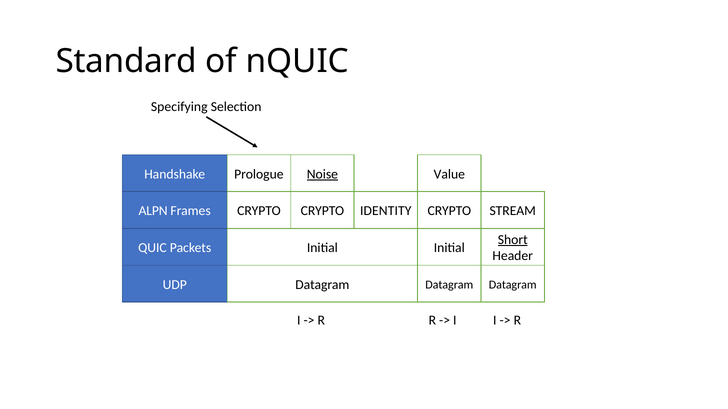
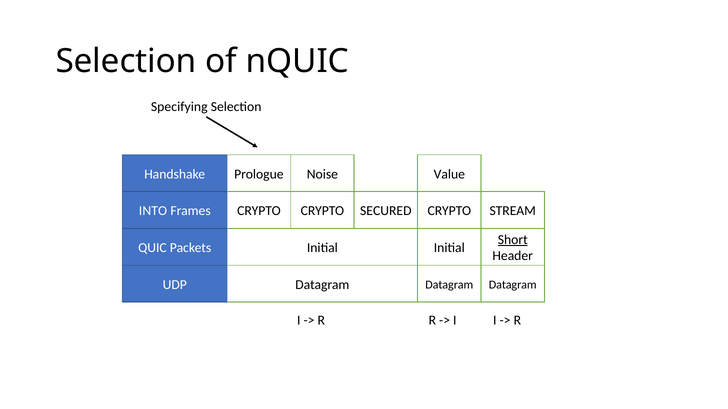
Standard at (126, 61): Standard -> Selection
Noise underline: present -> none
ALPN: ALPN -> INTO
IDENTITY: IDENTITY -> SECURED
